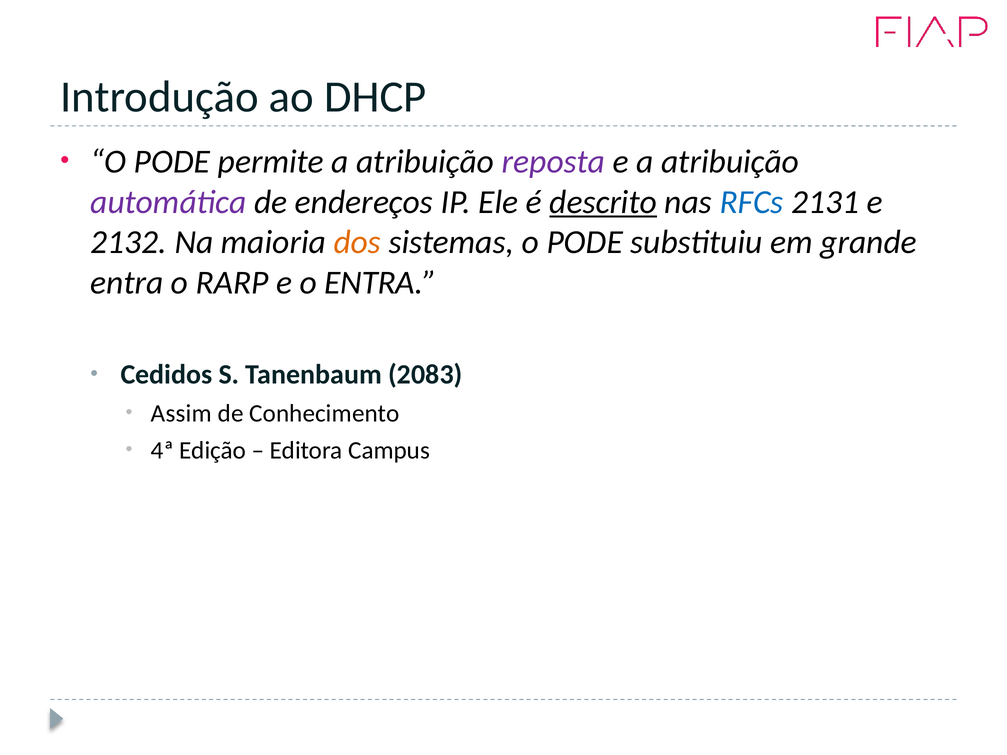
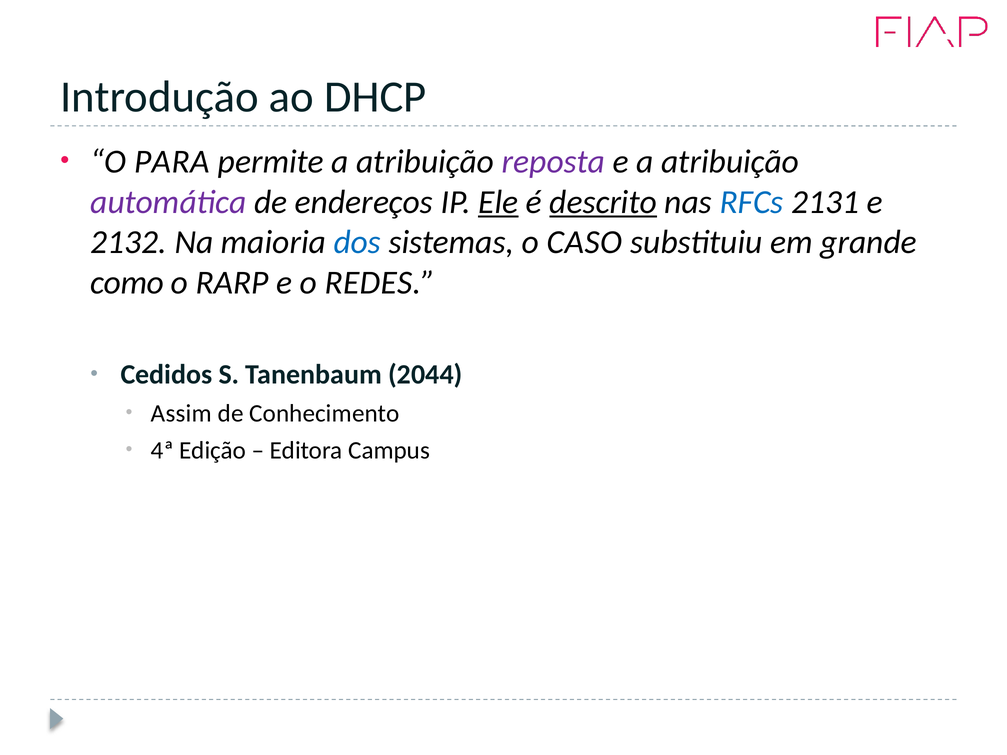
PODE at (172, 162): PODE -> PARA
Ele underline: none -> present
dos colour: orange -> blue
sistemas o PODE: PODE -> CASO
entra at (127, 283): entra -> como
o ENTRA: ENTRA -> REDES
2083: 2083 -> 2044
